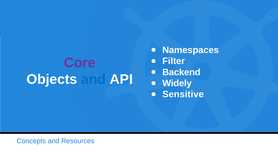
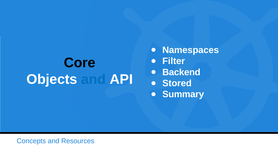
Core colour: purple -> black
Widely: Widely -> Stored
Sensitive: Sensitive -> Summary
